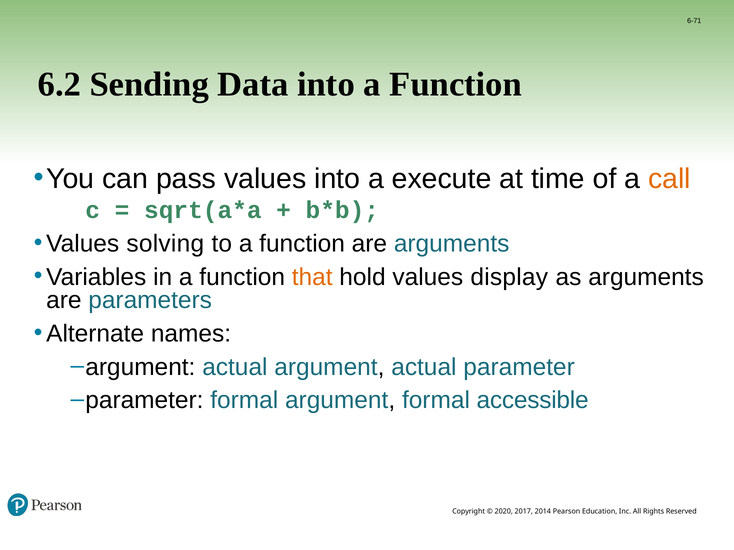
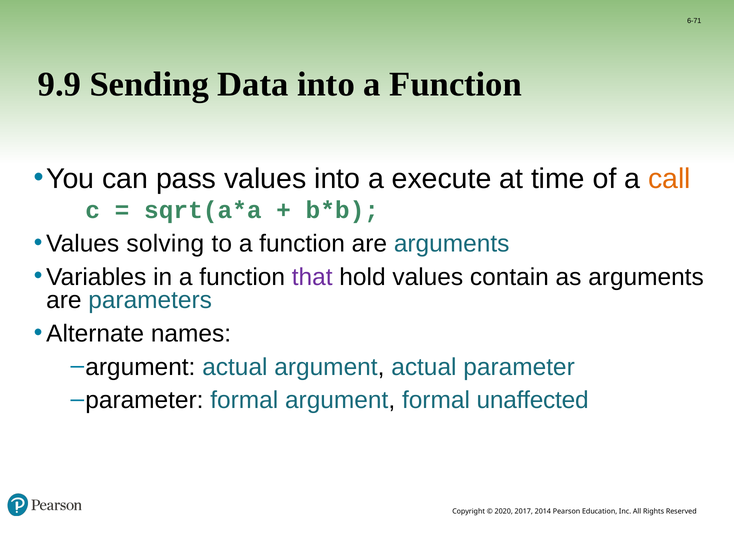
6.2: 6.2 -> 9.9
that colour: orange -> purple
display: display -> contain
accessible: accessible -> unaffected
